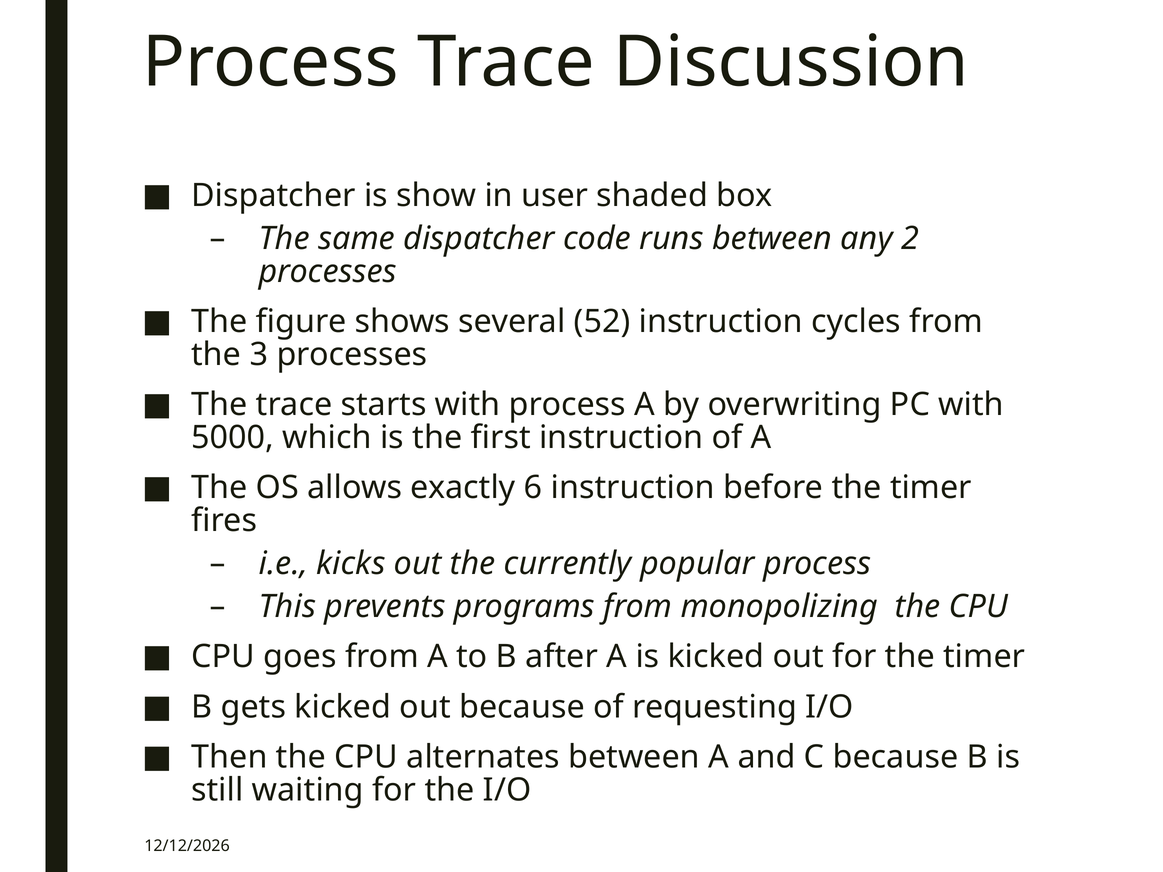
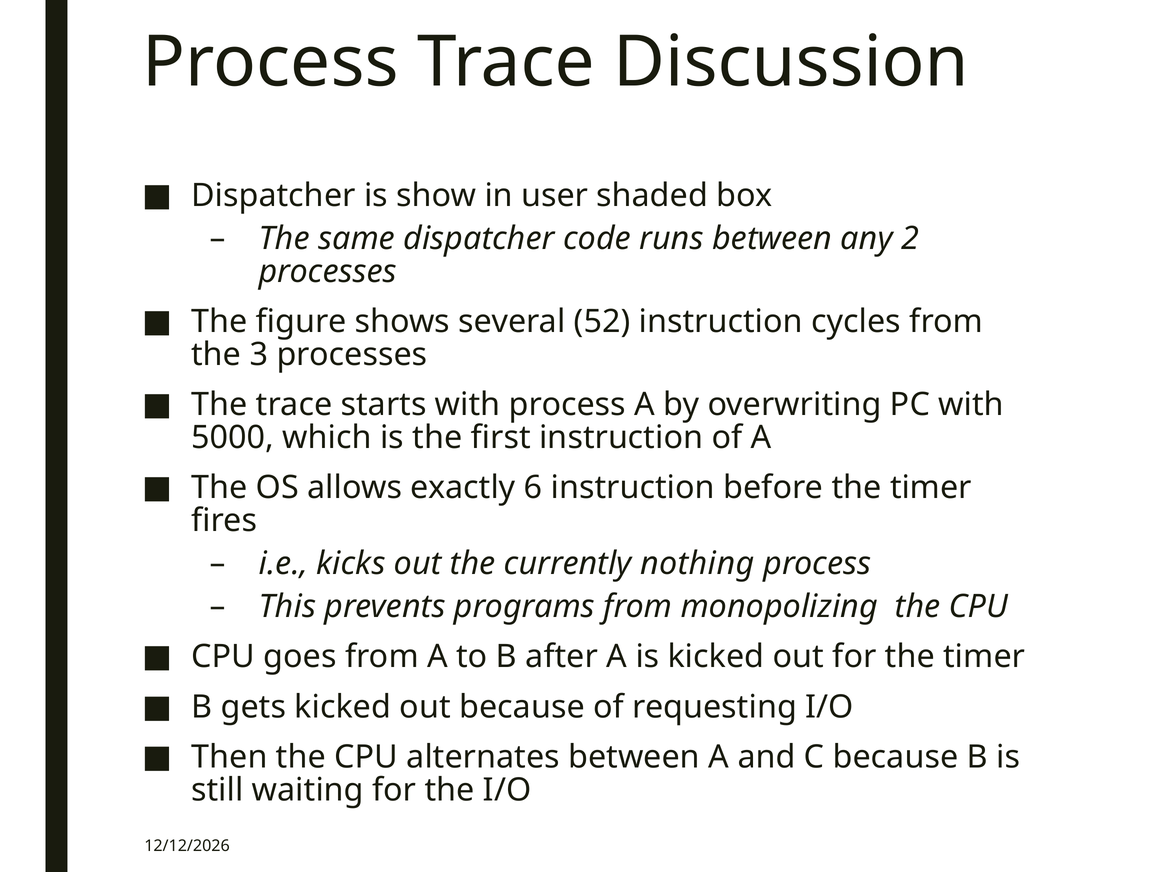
popular: popular -> nothing
